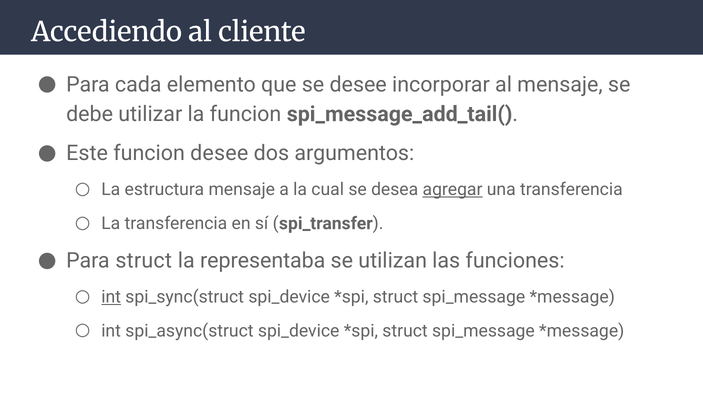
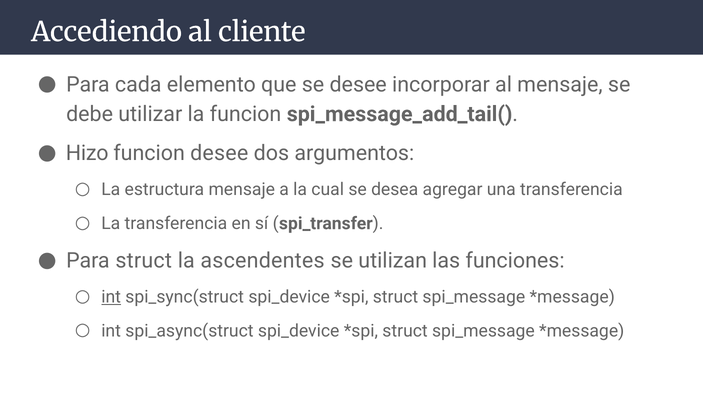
Este: Este -> Hizo
agregar underline: present -> none
representaba: representaba -> ascendentes
